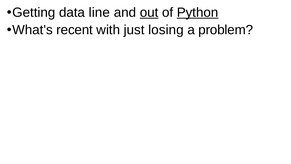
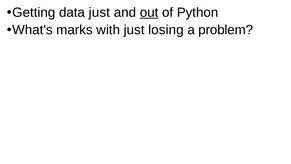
data line: line -> just
Python underline: present -> none
recent: recent -> marks
